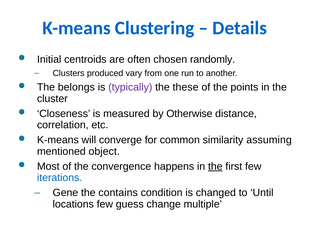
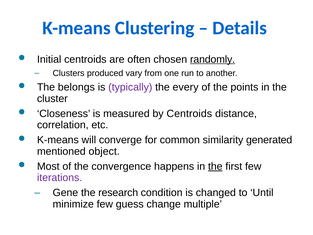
randomly underline: none -> present
these: these -> every
by Otherwise: Otherwise -> Centroids
assuming: assuming -> generated
iterations colour: blue -> purple
contains: contains -> research
locations: locations -> minimize
